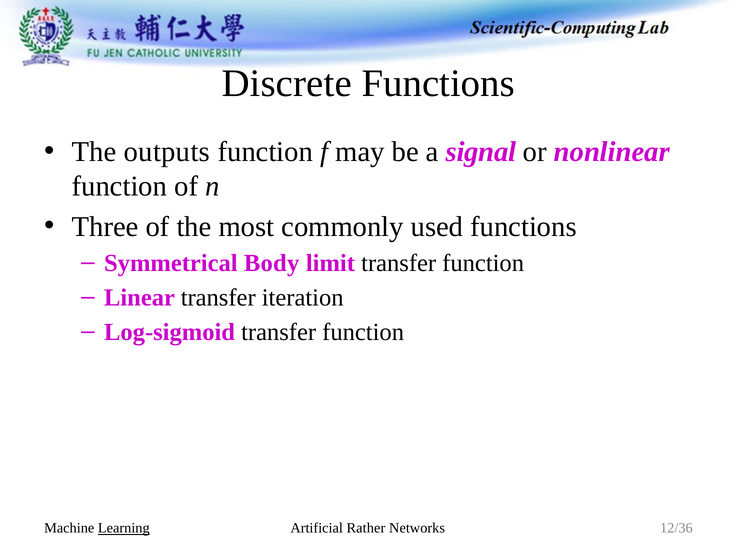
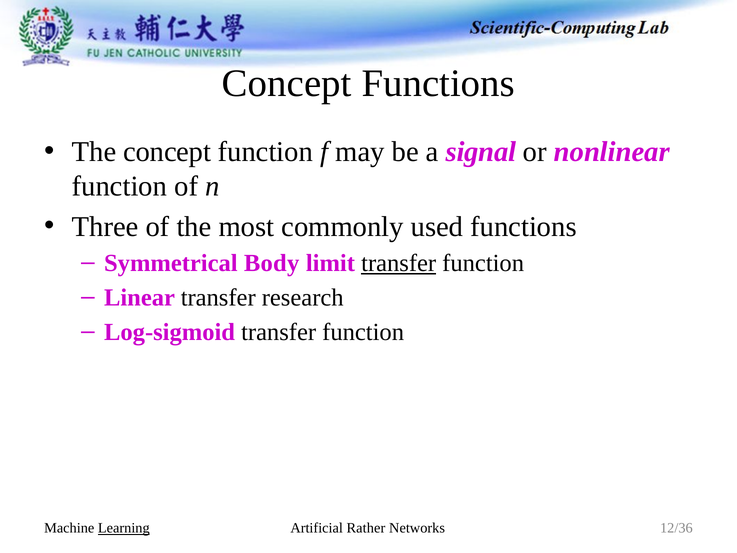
Discrete at (287, 83): Discrete -> Concept
The outputs: outputs -> concept
transfer at (399, 263) underline: none -> present
iteration: iteration -> research
